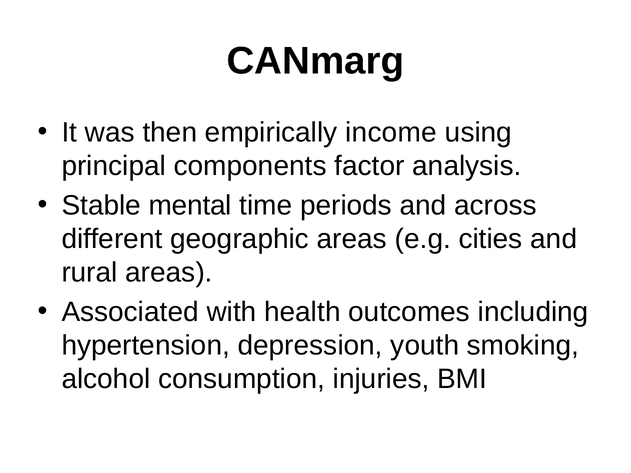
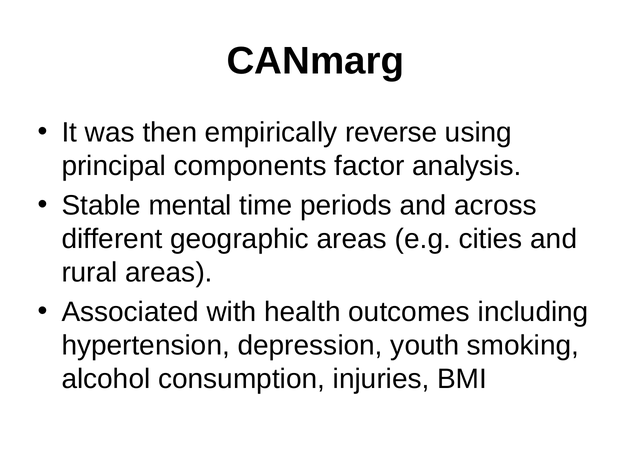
income: income -> reverse
